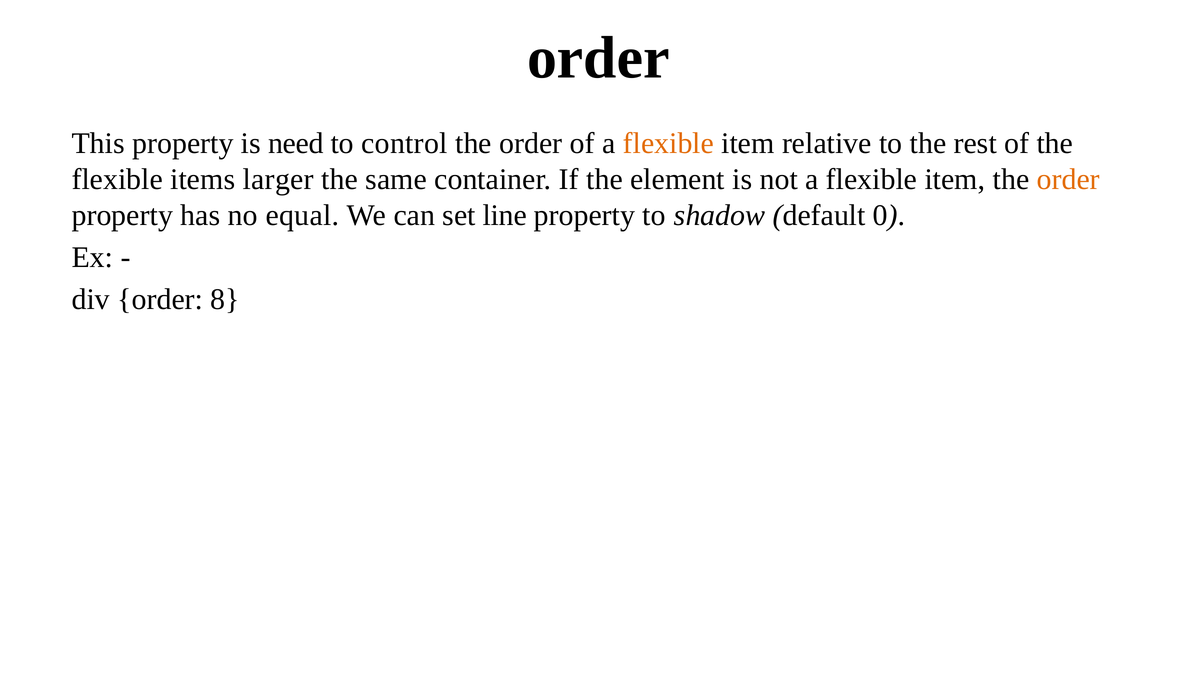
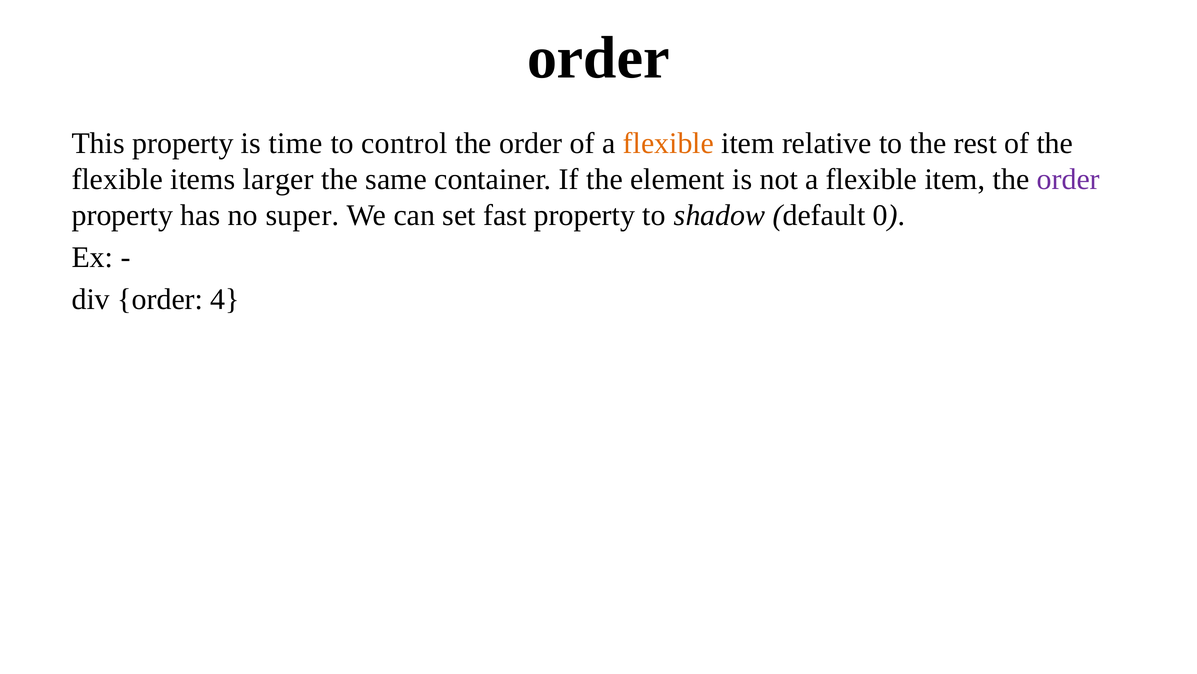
need: need -> time
order at (1068, 179) colour: orange -> purple
equal: equal -> super
line: line -> fast
8: 8 -> 4
